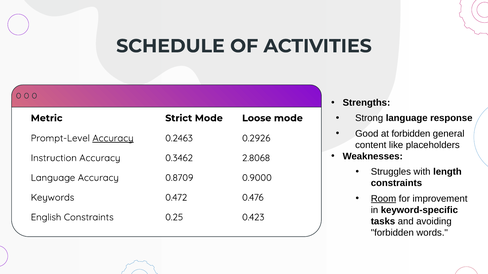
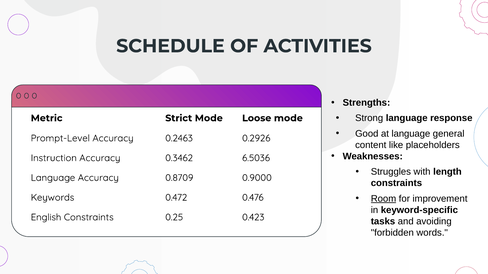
at forbidden: forbidden -> language
Accuracy at (113, 138) underline: present -> none
2.8068: 2.8068 -> 6.5036
